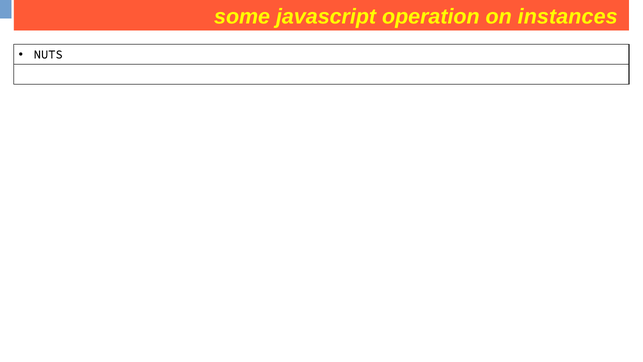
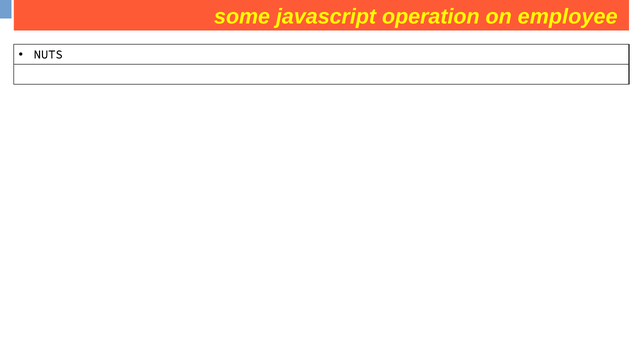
instances: instances -> employee
